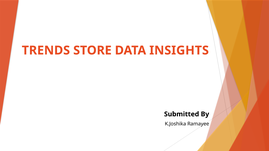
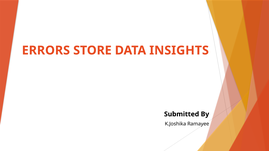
TRENDS: TRENDS -> ERRORS
